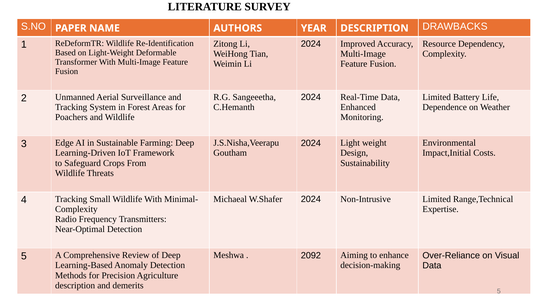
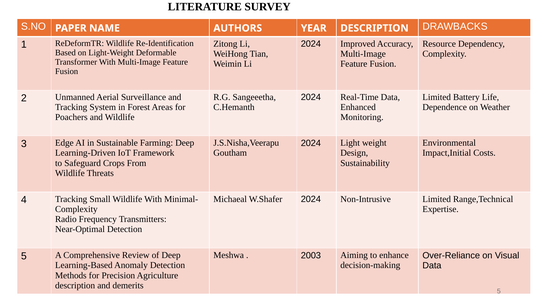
2092: 2092 -> 2003
